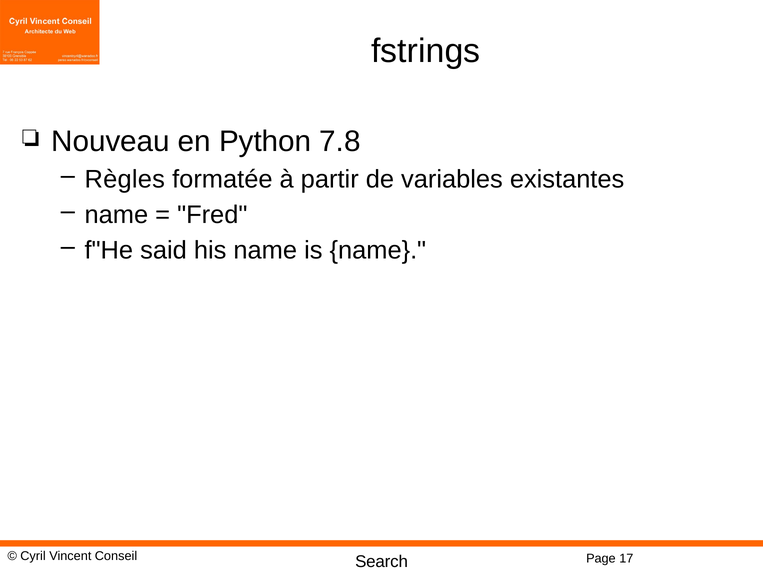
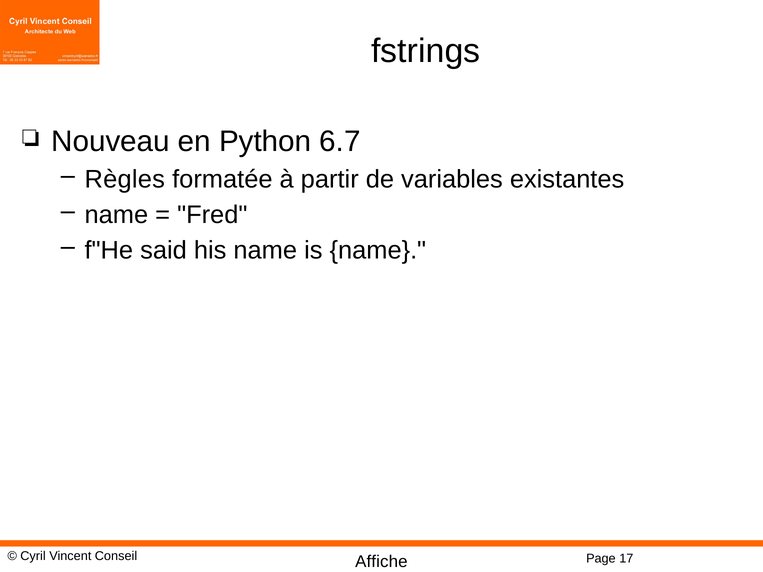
7.8: 7.8 -> 6.7
Search: Search -> Affiche
